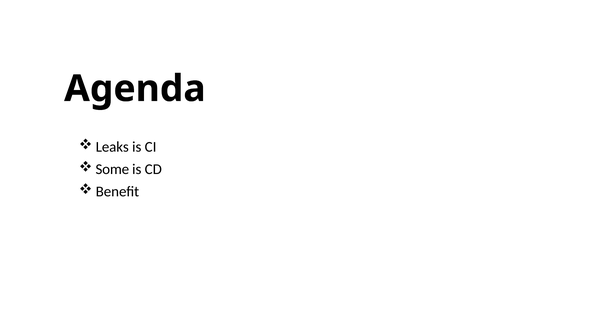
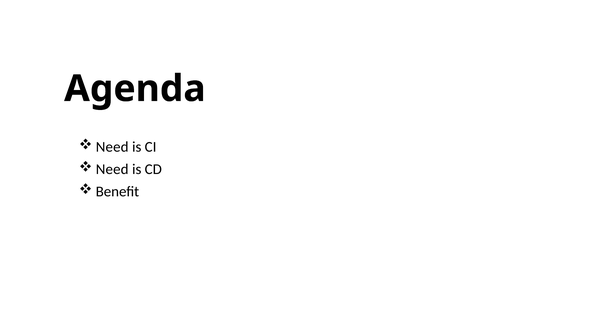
Leaks at (112, 147): Leaks -> Need
Some at (112, 169): Some -> Need
